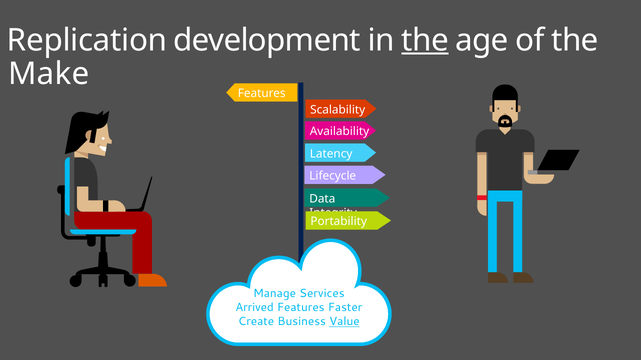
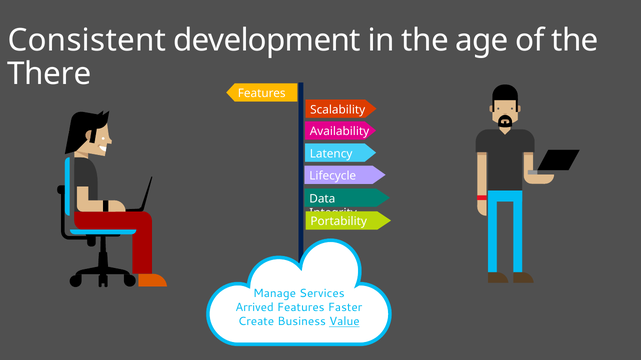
Replication: Replication -> Consistent
the at (425, 40) underline: present -> none
Make: Make -> There
